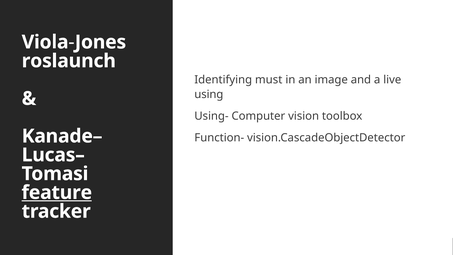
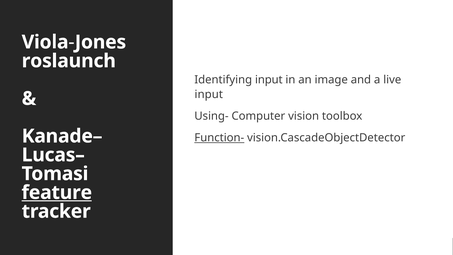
Identifying must: must -> input
using at (209, 94): using -> input
Function- underline: none -> present
